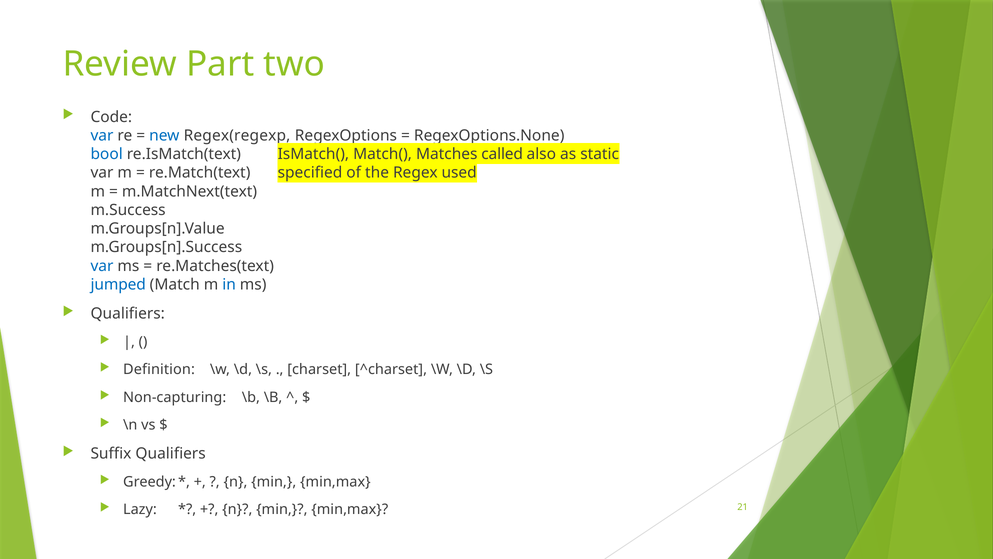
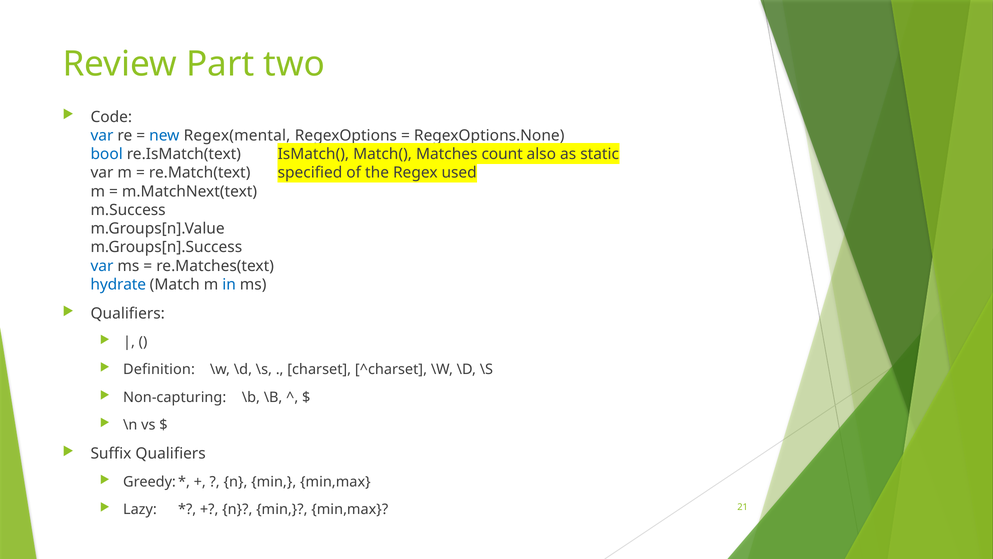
Regex(regexp: Regex(regexp -> Regex(mental
called: called -> count
jumped: jumped -> hydrate
